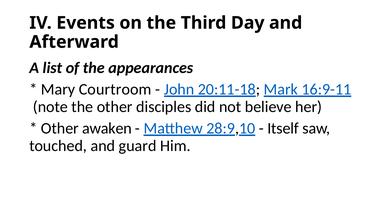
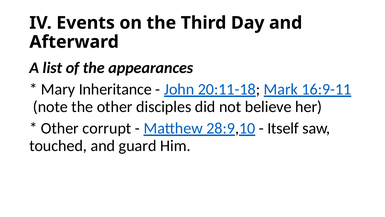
Courtroom: Courtroom -> Inheritance
awaken: awaken -> corrupt
